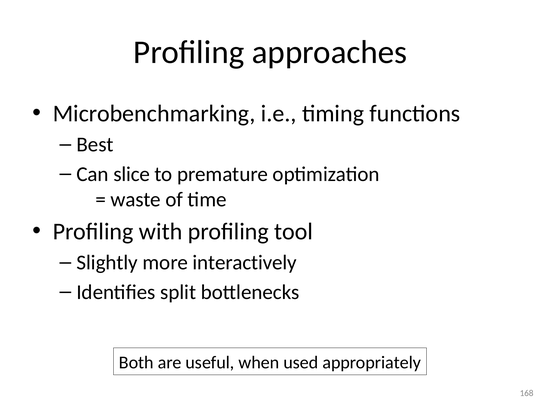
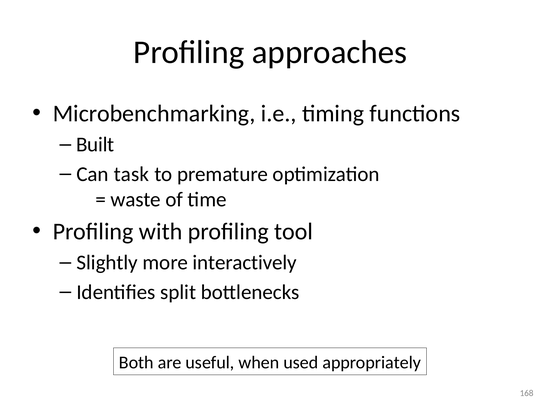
Best: Best -> Built
slice: slice -> task
